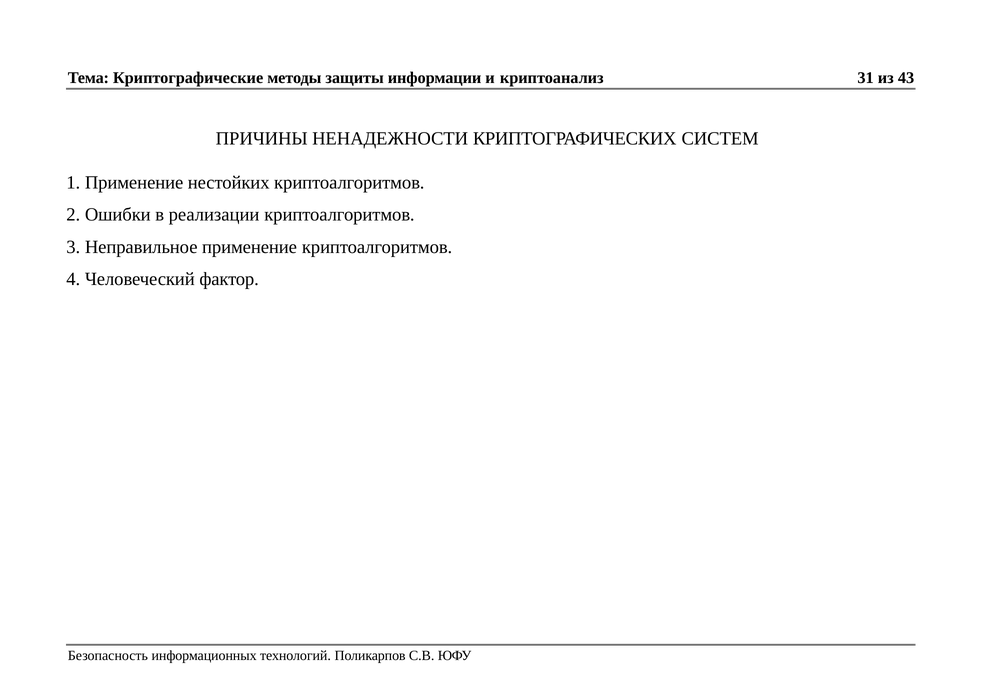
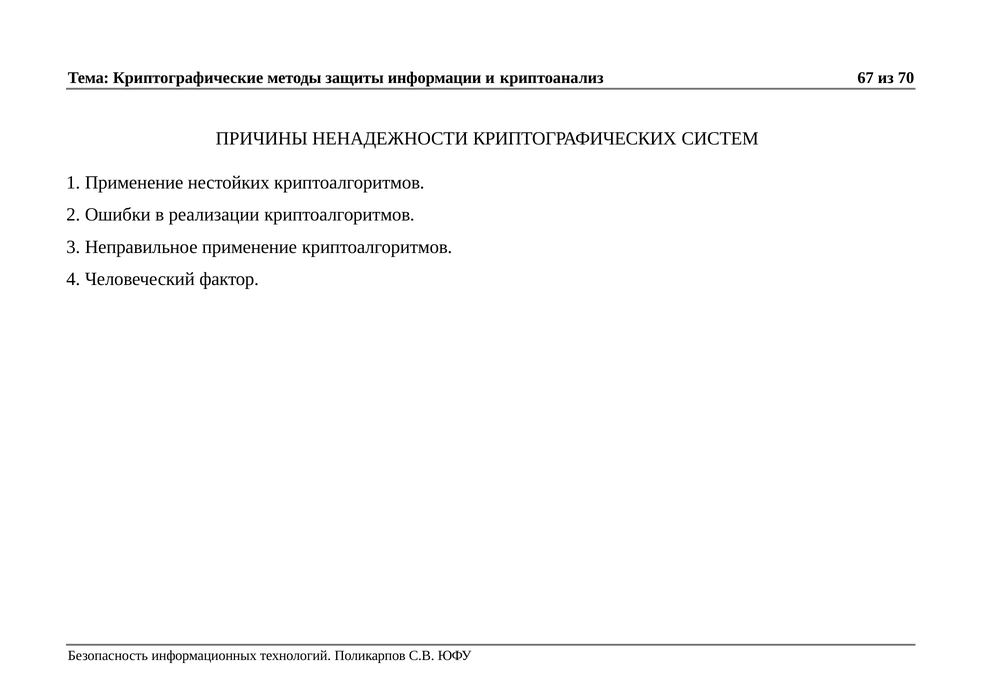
31: 31 -> 67
43: 43 -> 70
